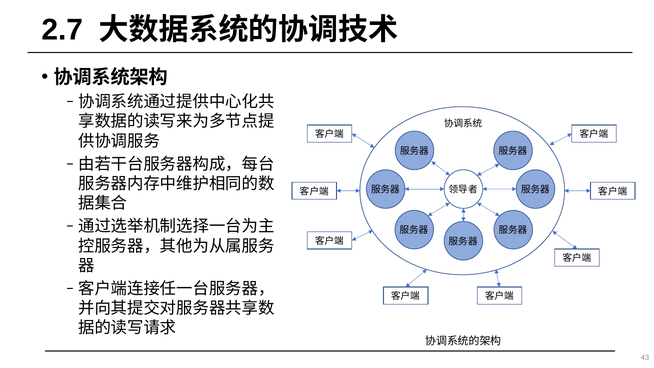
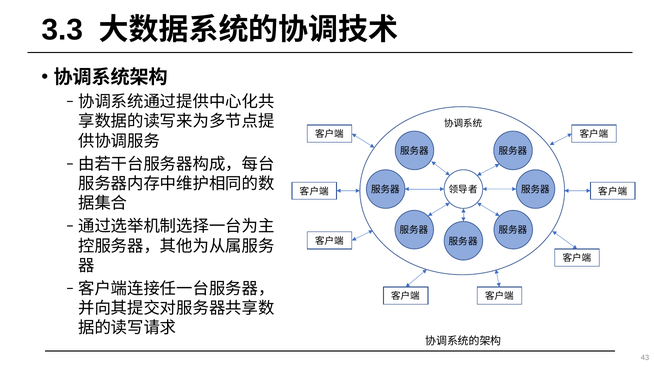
2.7: 2.7 -> 3.3
